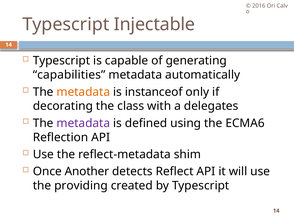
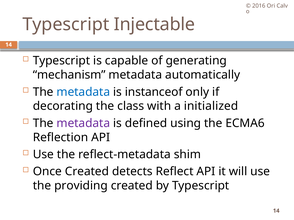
capabilities: capabilities -> mechanism
metadata at (83, 92) colour: orange -> blue
delegates: delegates -> initialized
Once Another: Another -> Created
